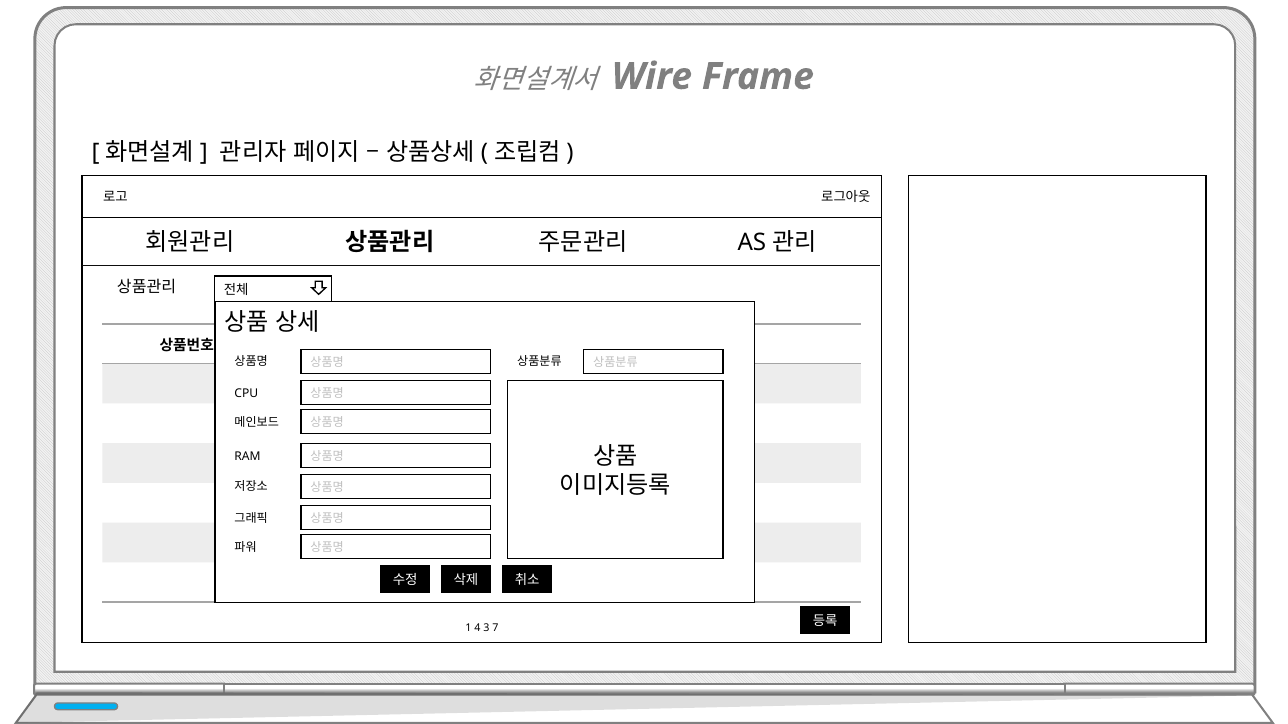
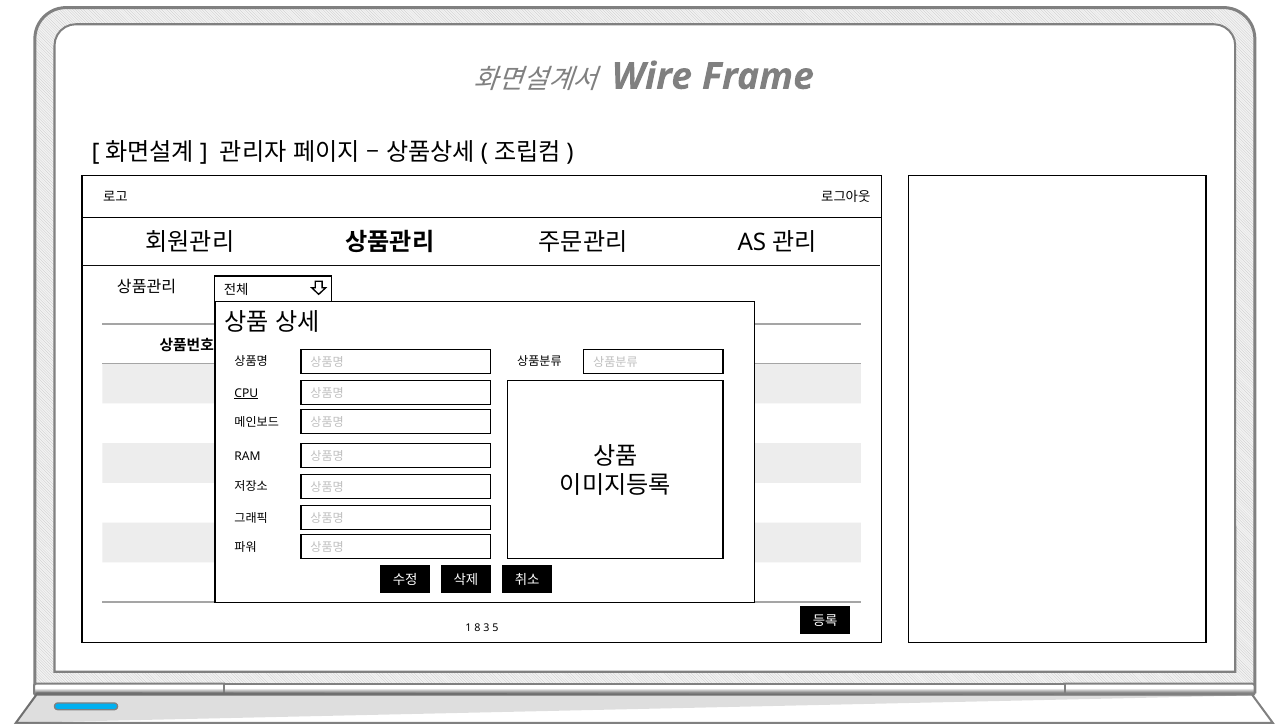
CPU underline: none -> present
4: 4 -> 8
7: 7 -> 5
